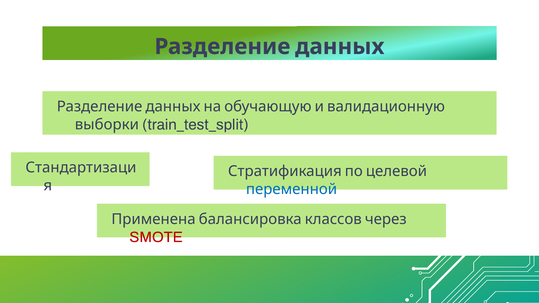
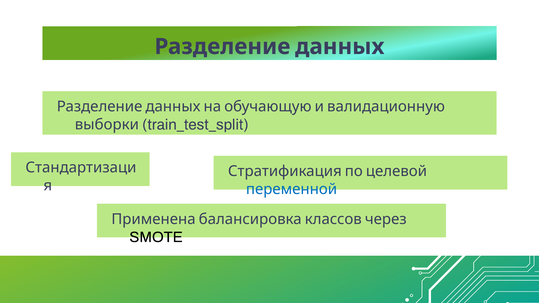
SMOTE colour: red -> black
